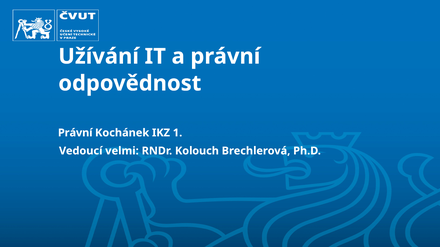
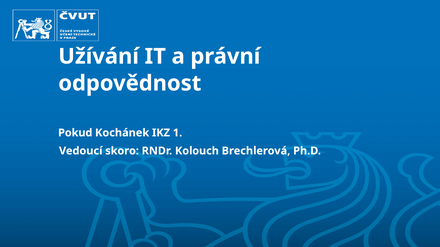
Právní at (75, 133): Právní -> Pokud
velmi: velmi -> skoro
